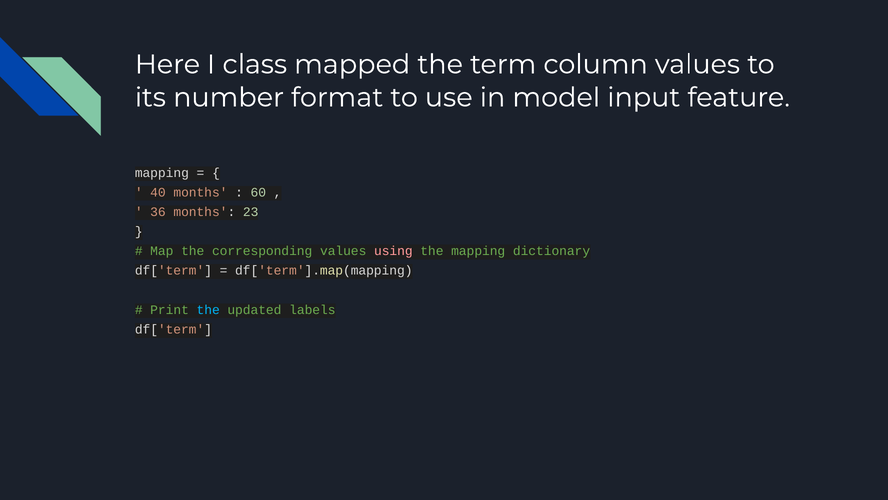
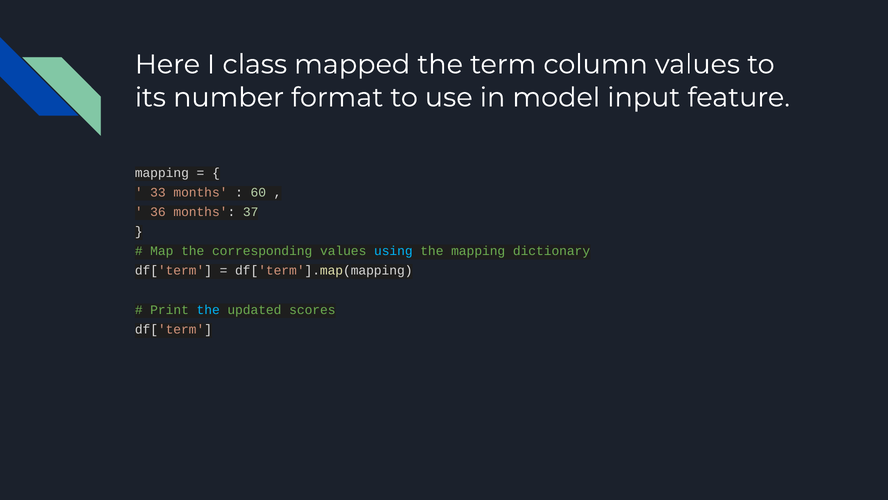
40: 40 -> 33
23: 23 -> 37
using colour: pink -> light blue
labels: labels -> scores
